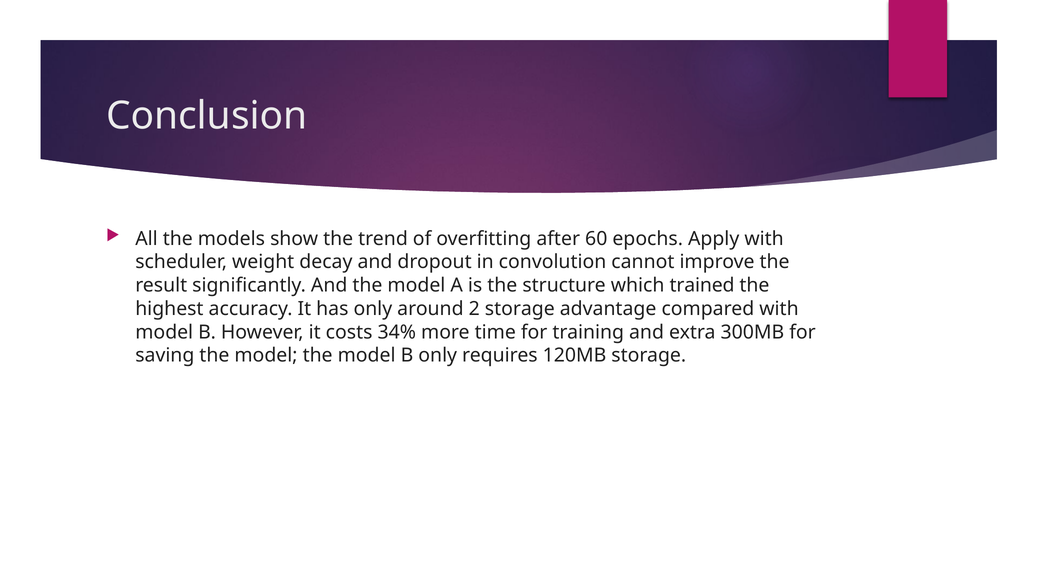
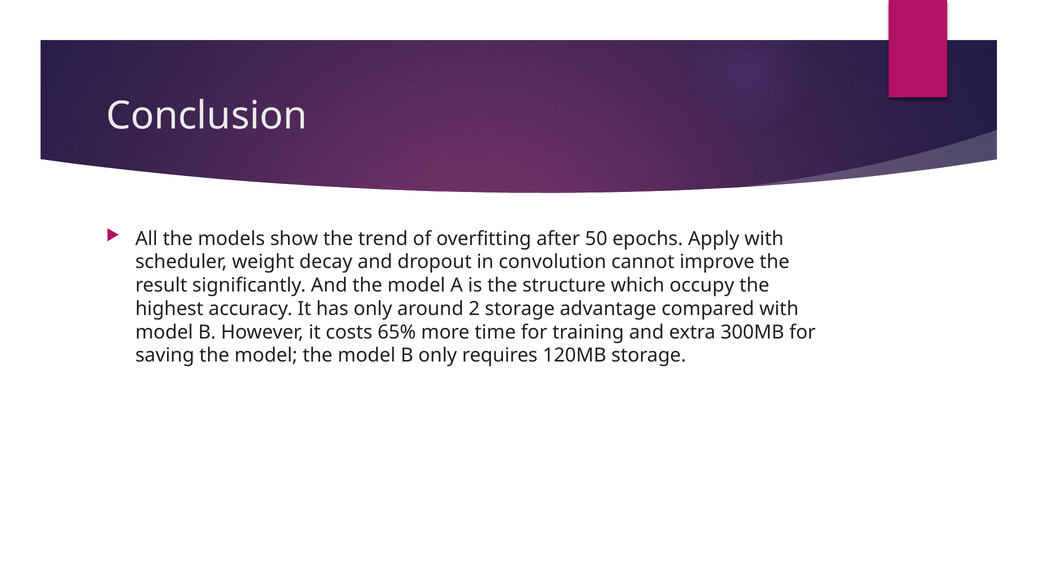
60: 60 -> 50
trained: trained -> occupy
34%: 34% -> 65%
